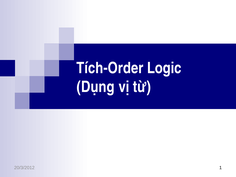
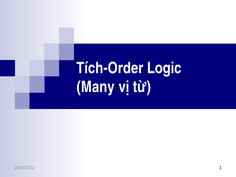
Dụng: Dụng -> Many
